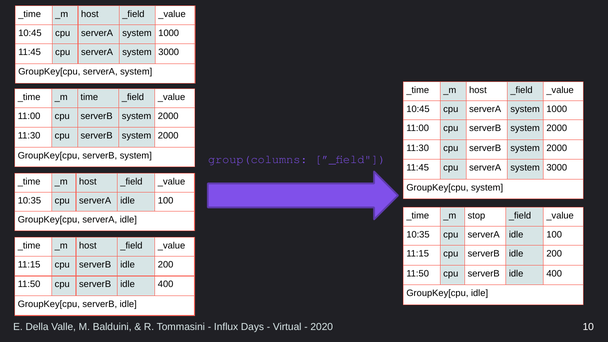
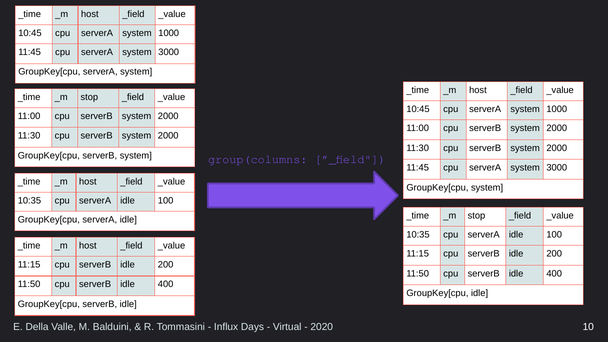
time at (89, 97): time -> stop
